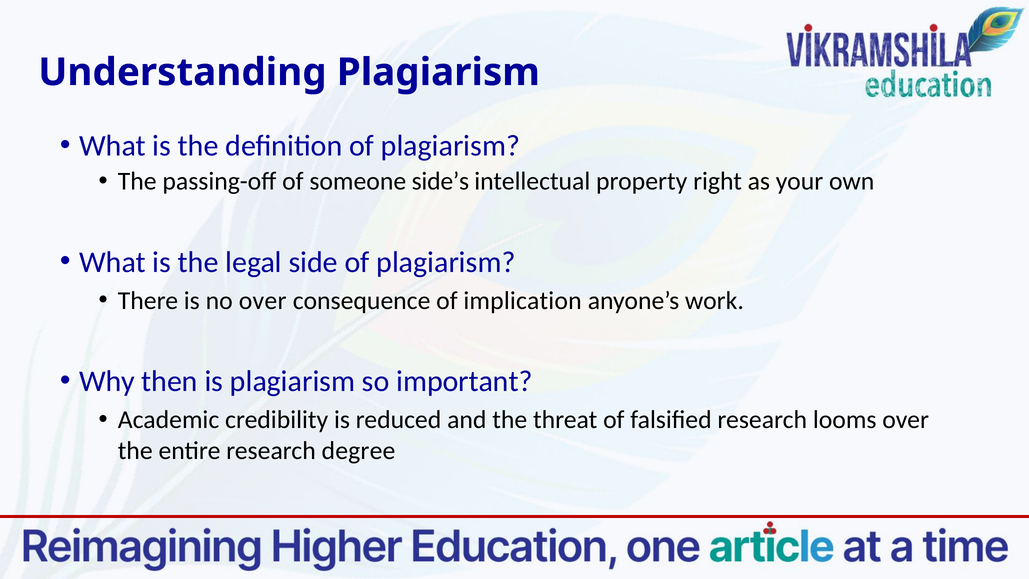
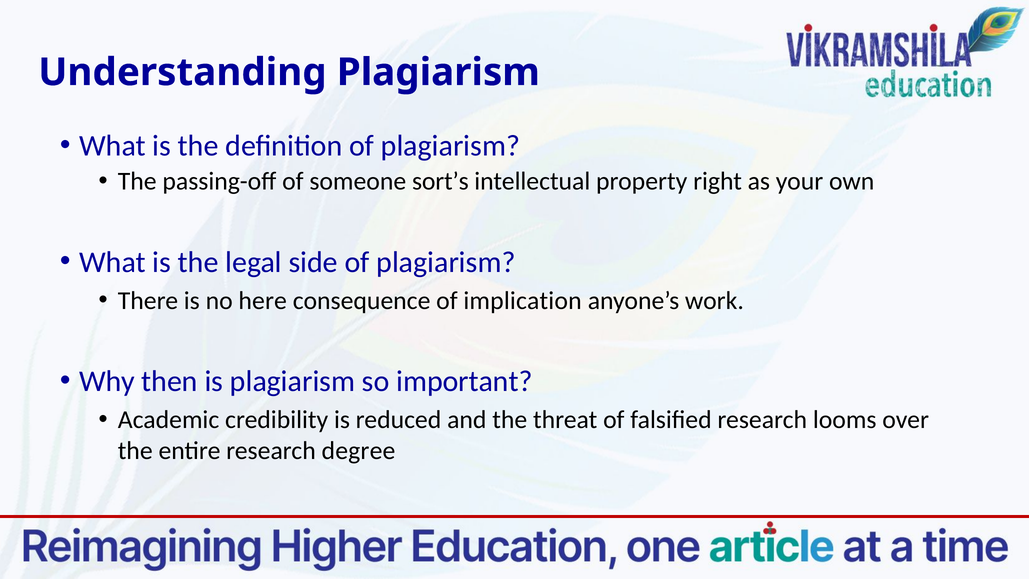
side’s: side’s -> sort’s
no over: over -> here
